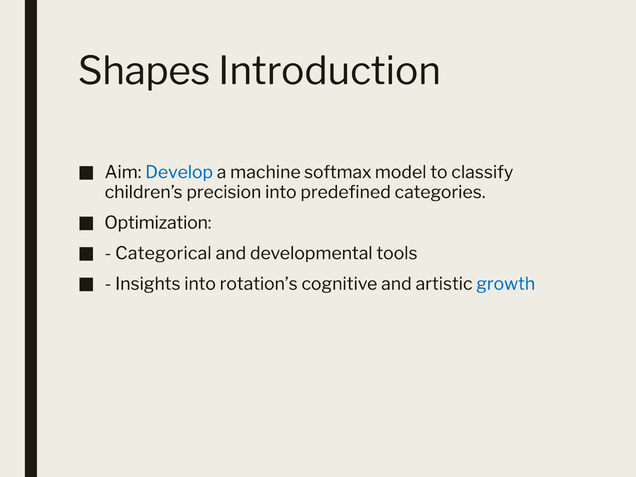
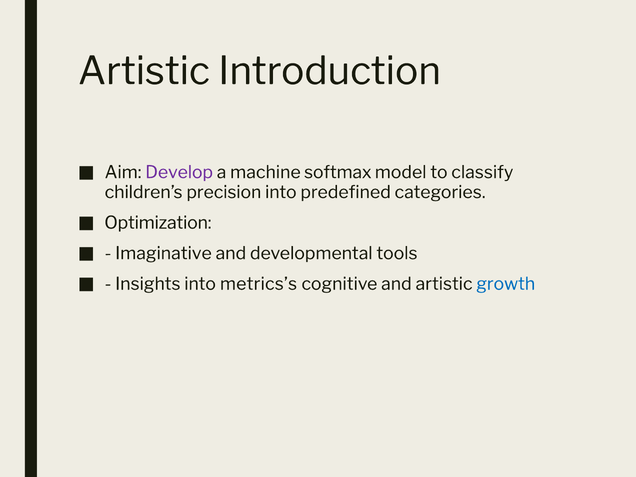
Shapes at (144, 71): Shapes -> Artistic
Develop colour: blue -> purple
Categorical: Categorical -> Imaginative
rotation’s: rotation’s -> metrics’s
